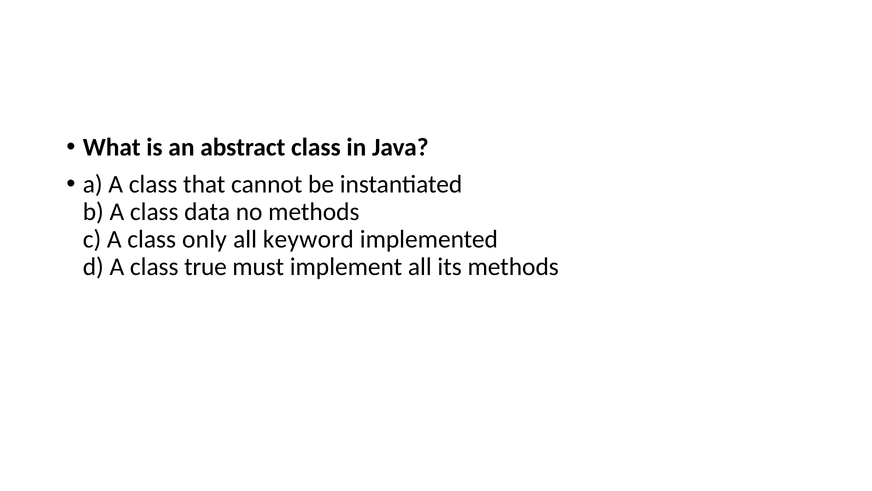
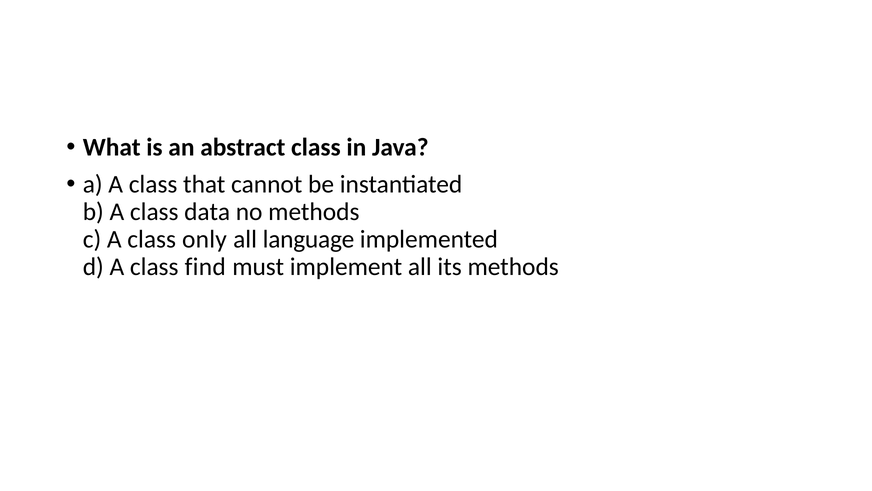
keyword: keyword -> language
true: true -> find
